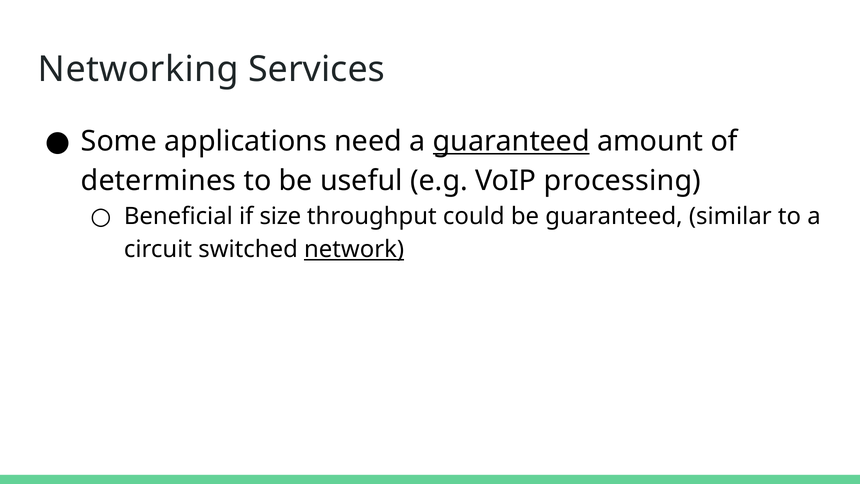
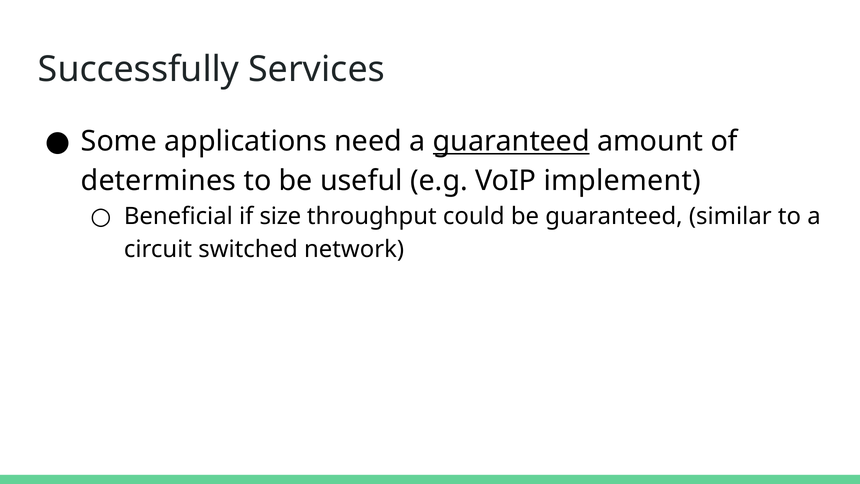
Networking: Networking -> Successfully
processing: processing -> implement
network underline: present -> none
